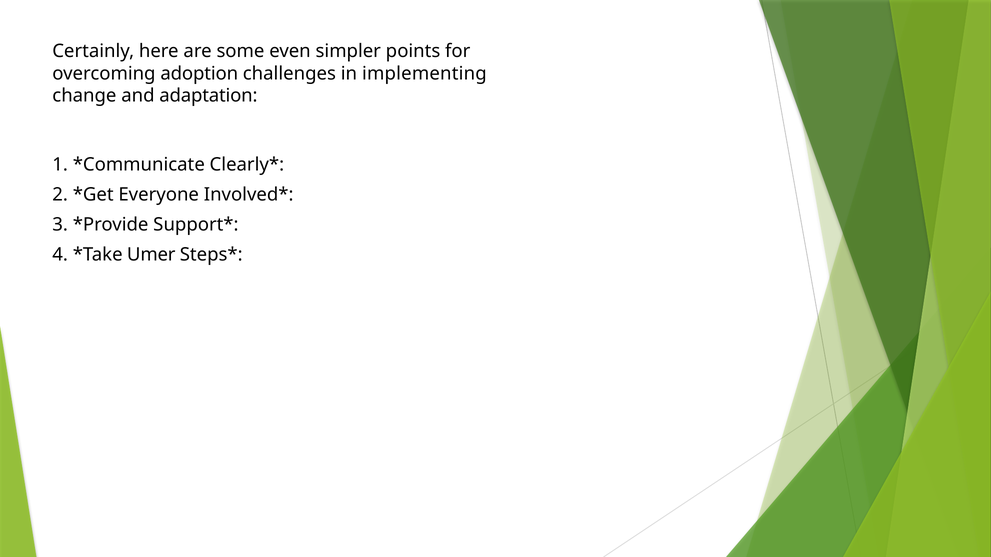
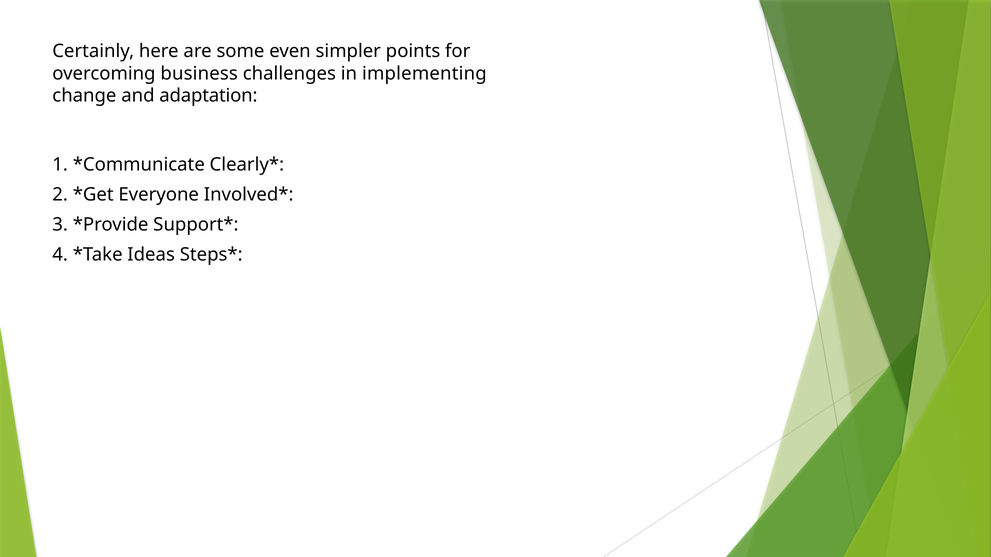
adoption: adoption -> business
Umer: Umer -> Ideas
